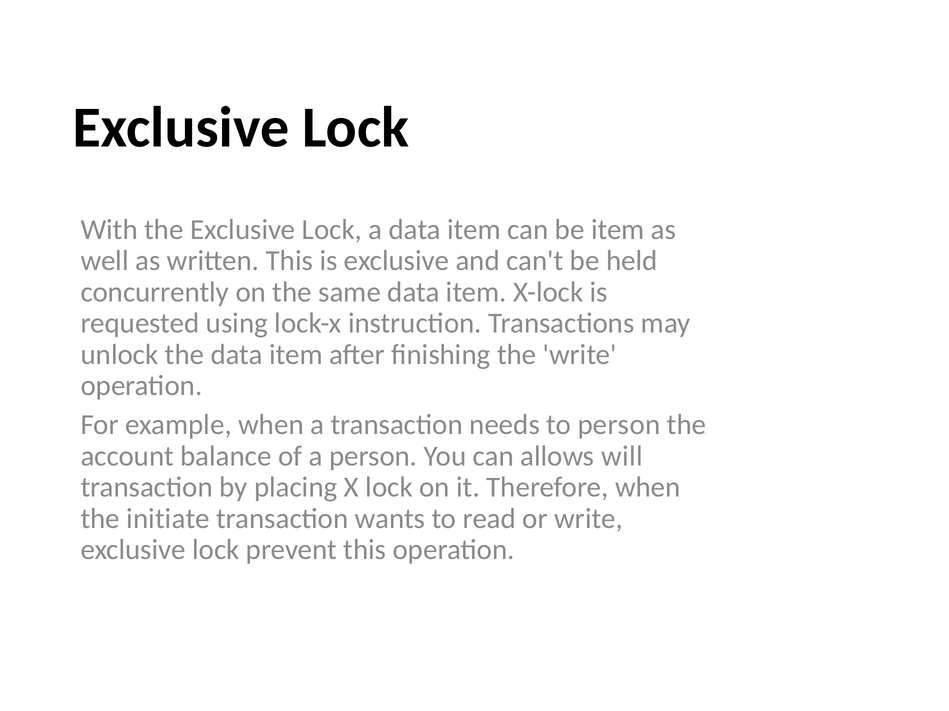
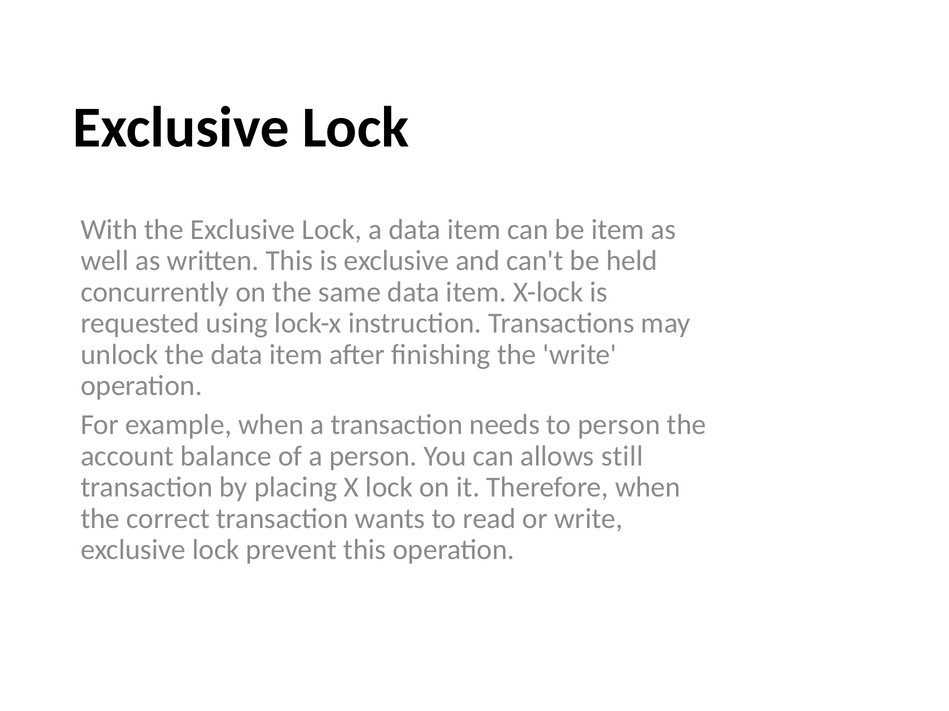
will: will -> still
initiate: initiate -> correct
